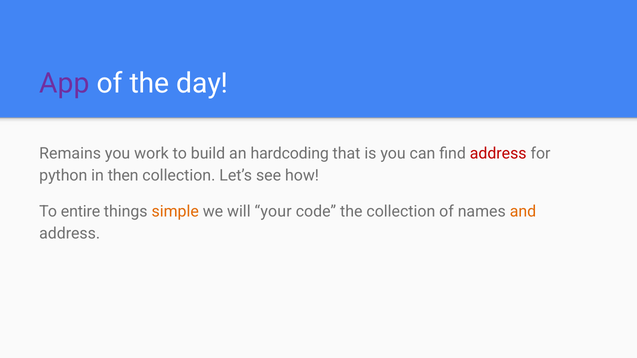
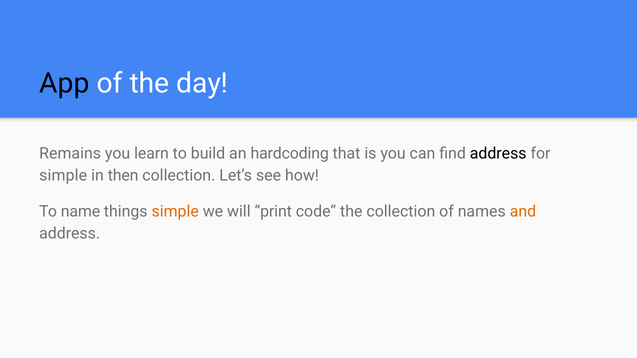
App colour: purple -> black
work: work -> learn
address at (498, 154) colour: red -> black
python at (63, 176): python -> simple
entire: entire -> name
your: your -> print
